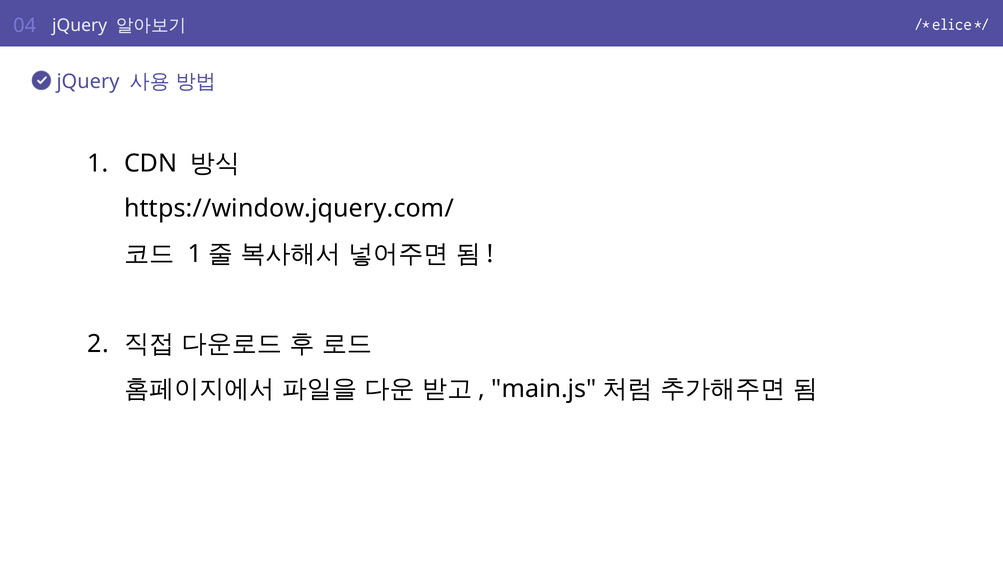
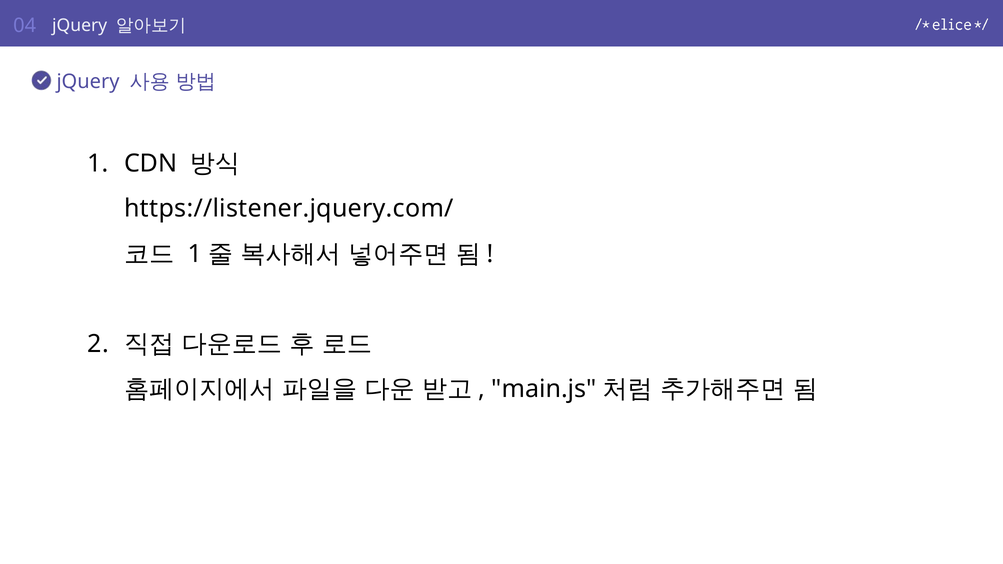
https://window.jquery.com/: https://window.jquery.com/ -> https://listener.jquery.com/
